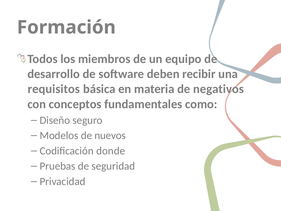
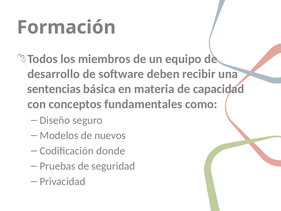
requisitos: requisitos -> sentencias
negativos: negativos -> capacidad
